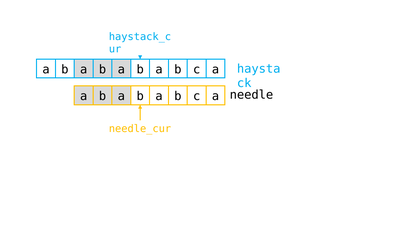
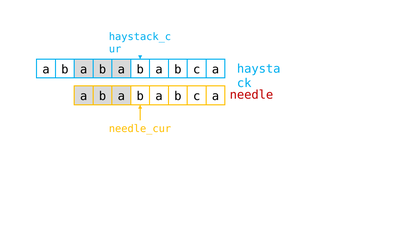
needle colour: black -> red
